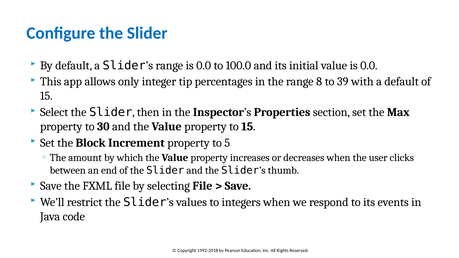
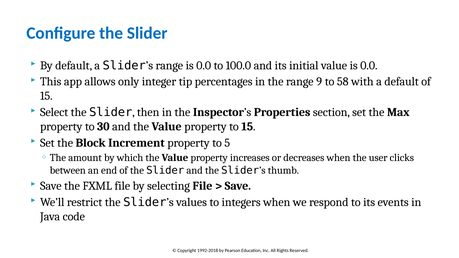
8: 8 -> 9
39: 39 -> 58
